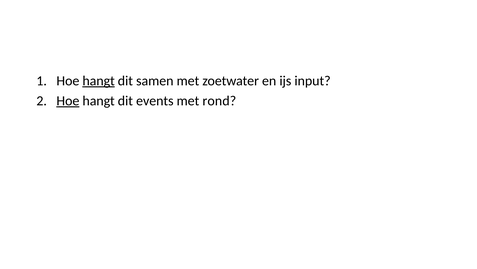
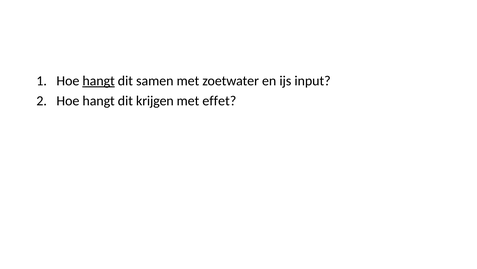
Hoe at (68, 101) underline: present -> none
events: events -> krijgen
rond: rond -> effet
